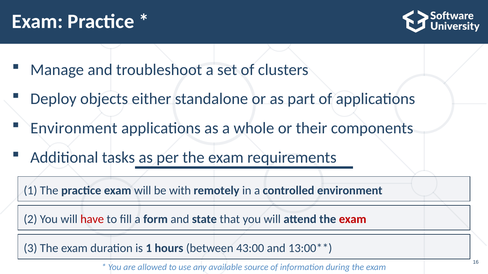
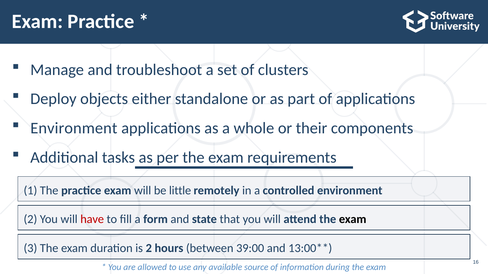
with: with -> little
exam at (353, 220) colour: red -> black
is 1: 1 -> 2
43:00: 43:00 -> 39:00
